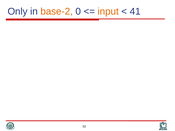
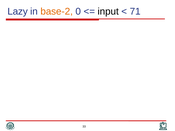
Only: Only -> Lazy
input colour: orange -> black
41: 41 -> 71
